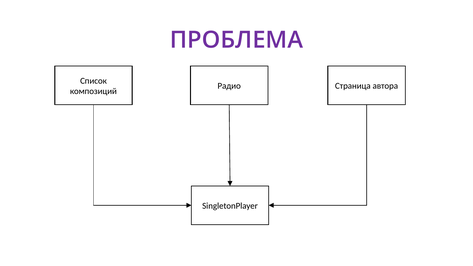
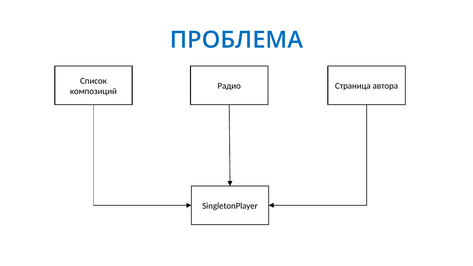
ПРОБЛЕМА colour: purple -> blue
